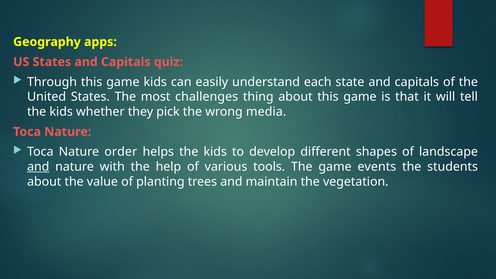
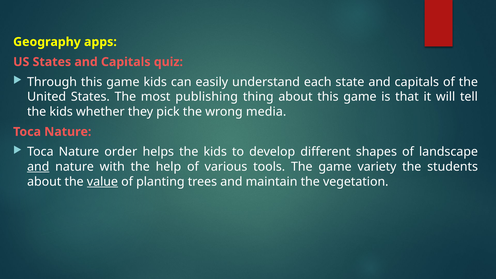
challenges: challenges -> publishing
events: events -> variety
value underline: none -> present
